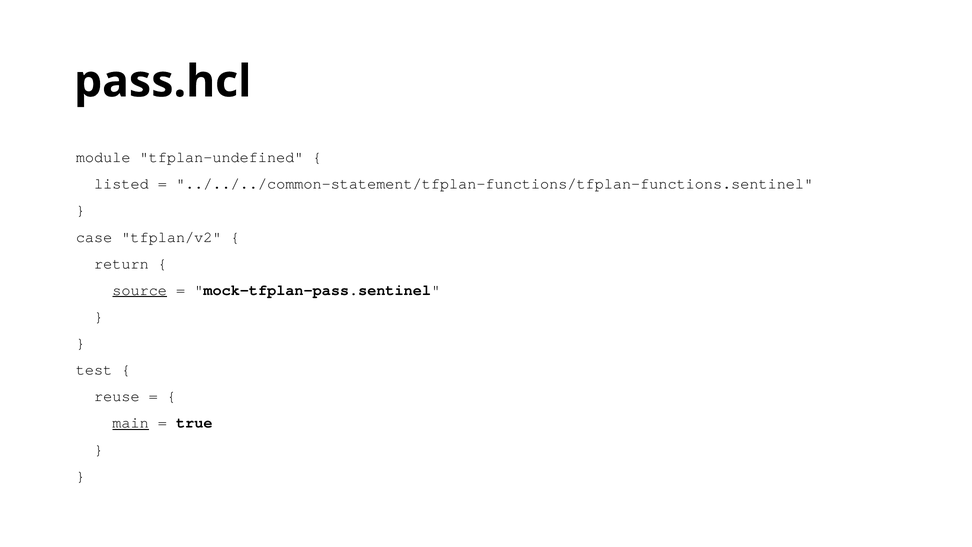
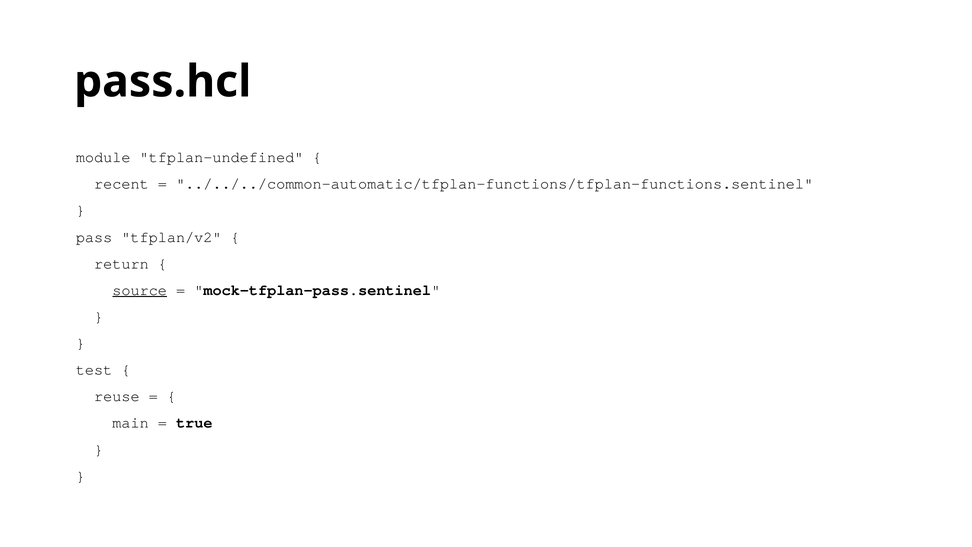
listed: listed -> recent
../../../common-statement/tfplan-functions/tfplan-functions.sentinel: ../../../common-statement/tfplan-functions/tfplan-functions.sentinel -> ../../../common-automatic/tfplan-functions/tfplan-functions.sentinel
case: case -> pass
main underline: present -> none
